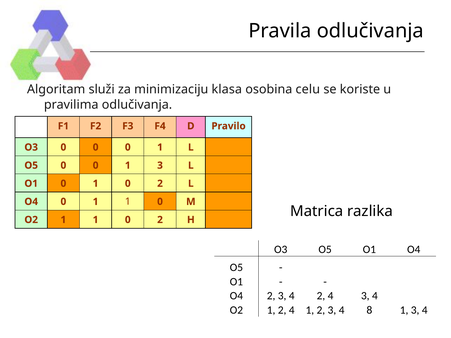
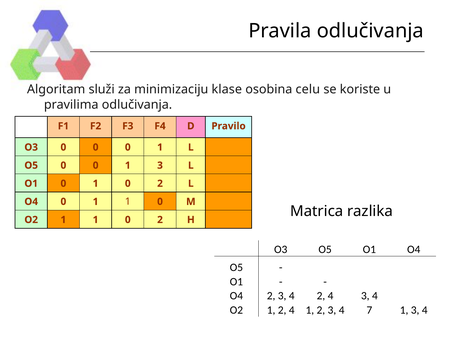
klasa: klasa -> klase
8: 8 -> 7
